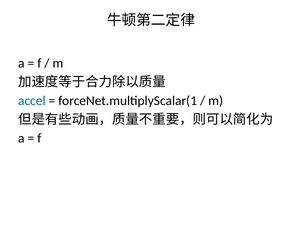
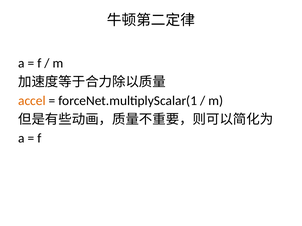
accel colour: blue -> orange
